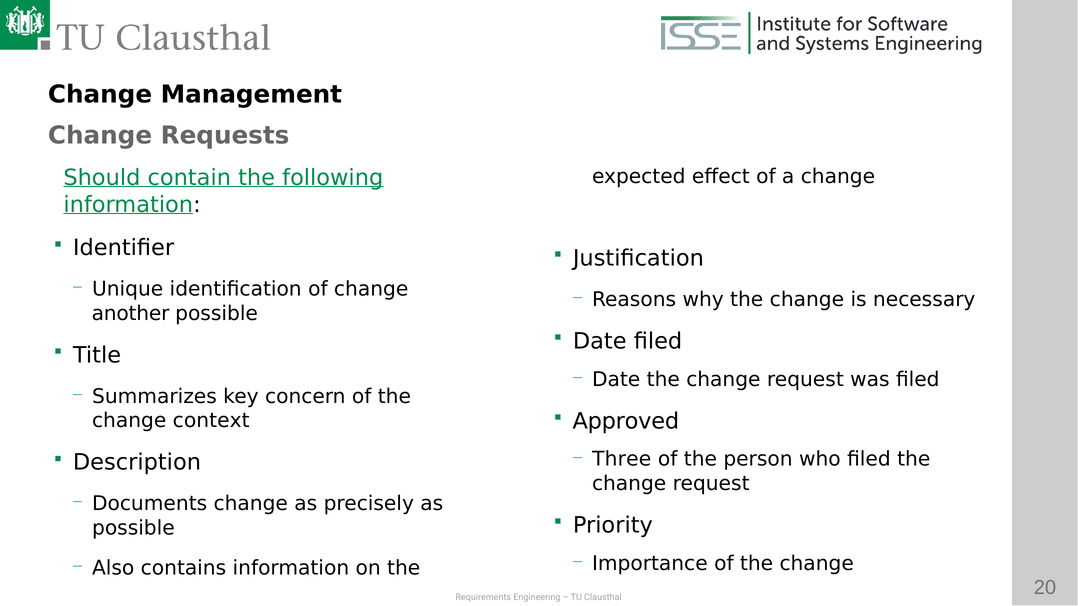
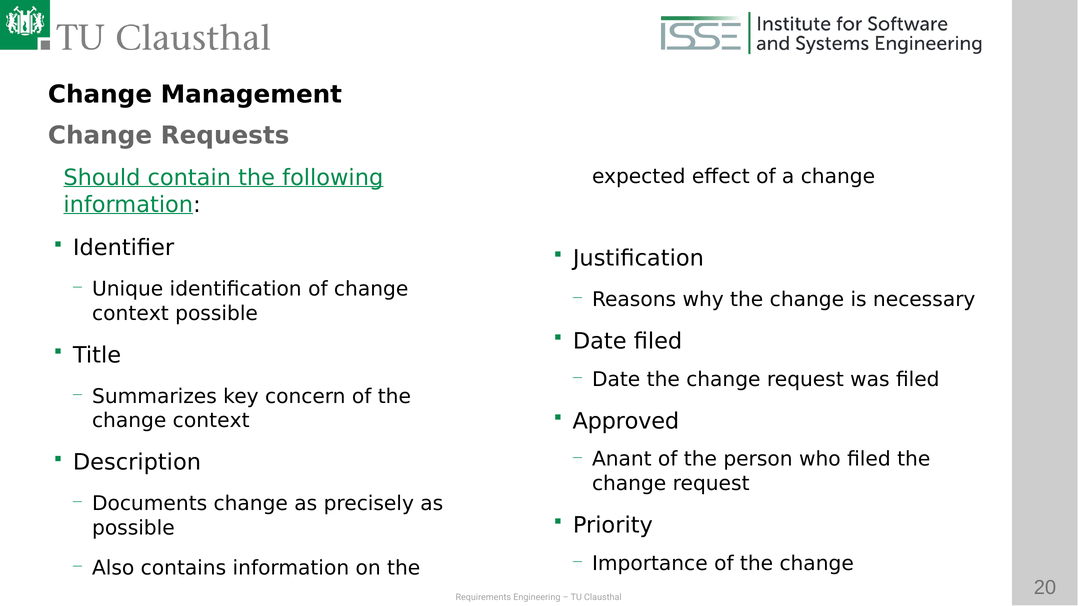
another at (131, 314): another -> context
Three: Three -> Anant
